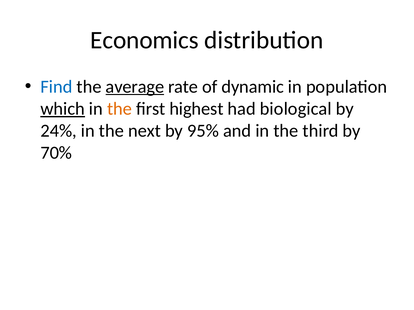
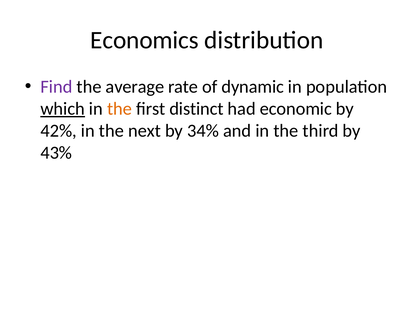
Find colour: blue -> purple
average underline: present -> none
highest: highest -> distinct
biological: biological -> economic
24%: 24% -> 42%
95%: 95% -> 34%
70%: 70% -> 43%
